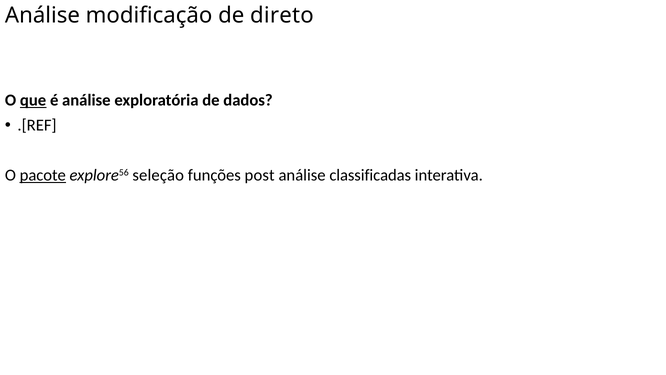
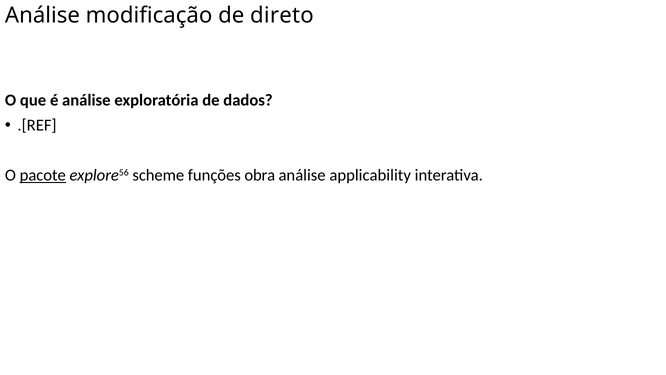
que underline: present -> none
seleção: seleção -> scheme
post: post -> obra
classificadas: classificadas -> applicability
